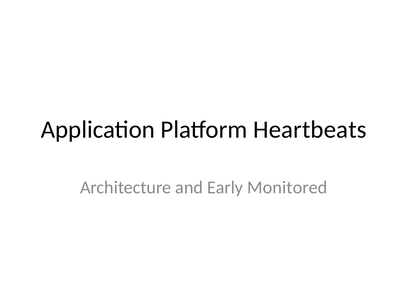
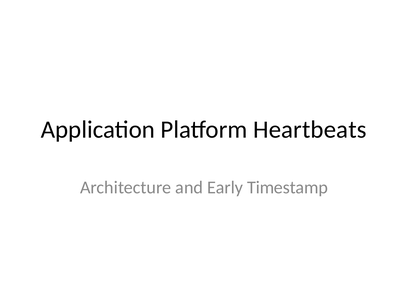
Monitored: Monitored -> Timestamp
